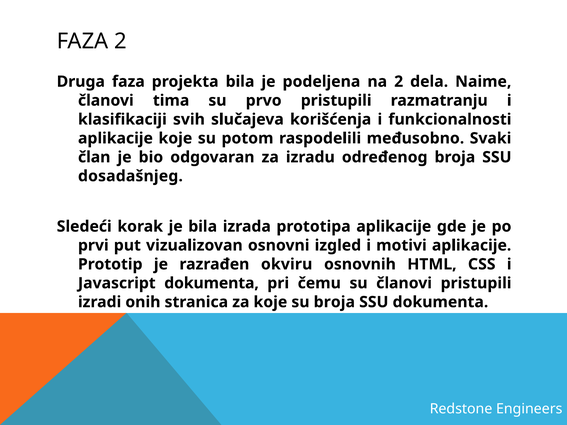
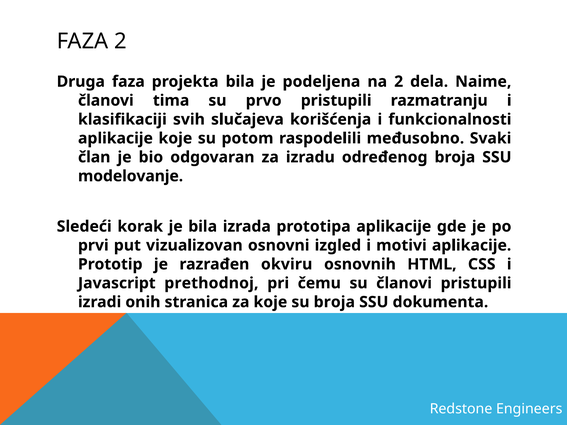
dosadašnjeg: dosadašnjeg -> modelovanje
Javascript dokumenta: dokumenta -> prethodnoj
